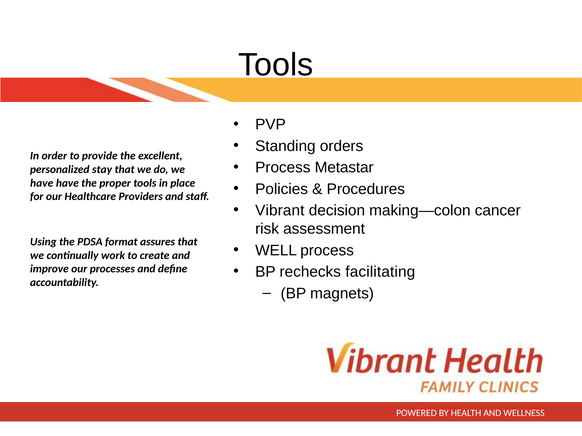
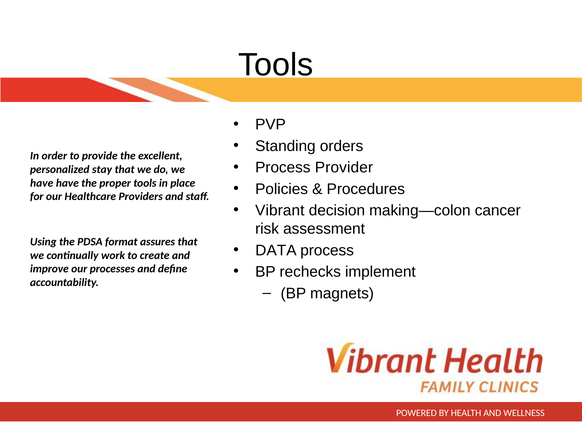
Metastar: Metastar -> Provider
WELL: WELL -> DATA
facilitating: facilitating -> implement
